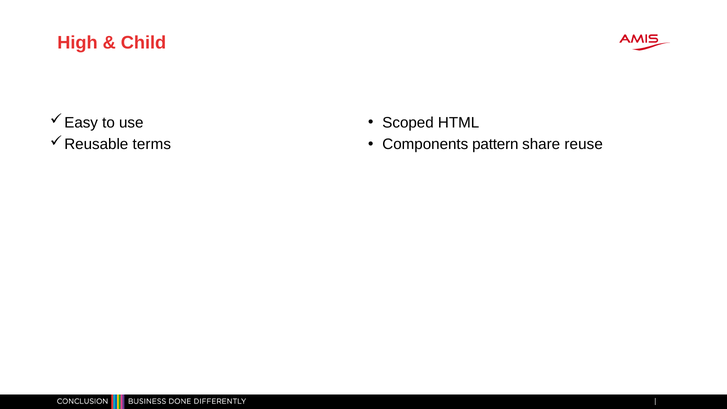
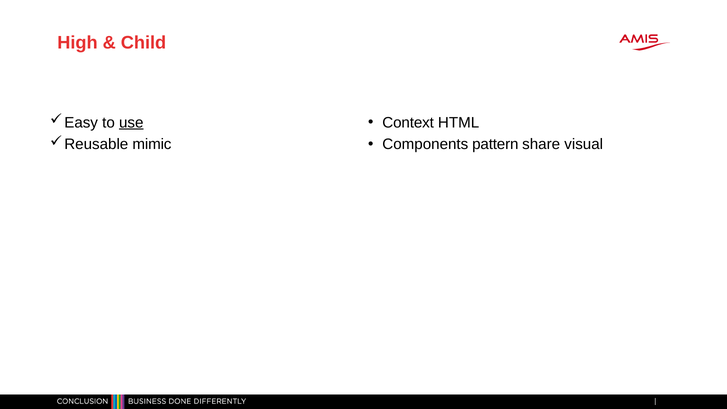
use underline: none -> present
Scoped: Scoped -> Context
terms: terms -> mimic
reuse: reuse -> visual
